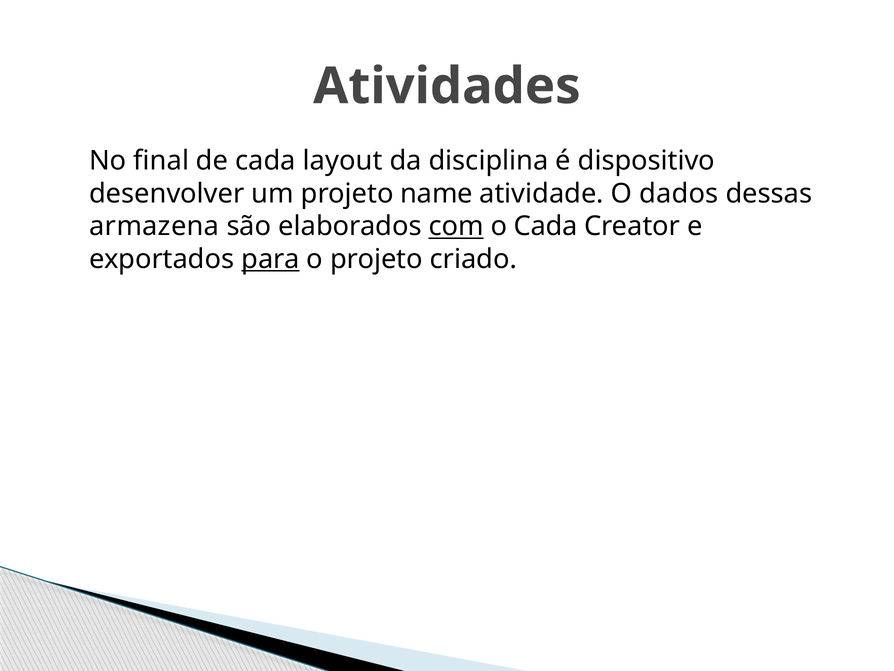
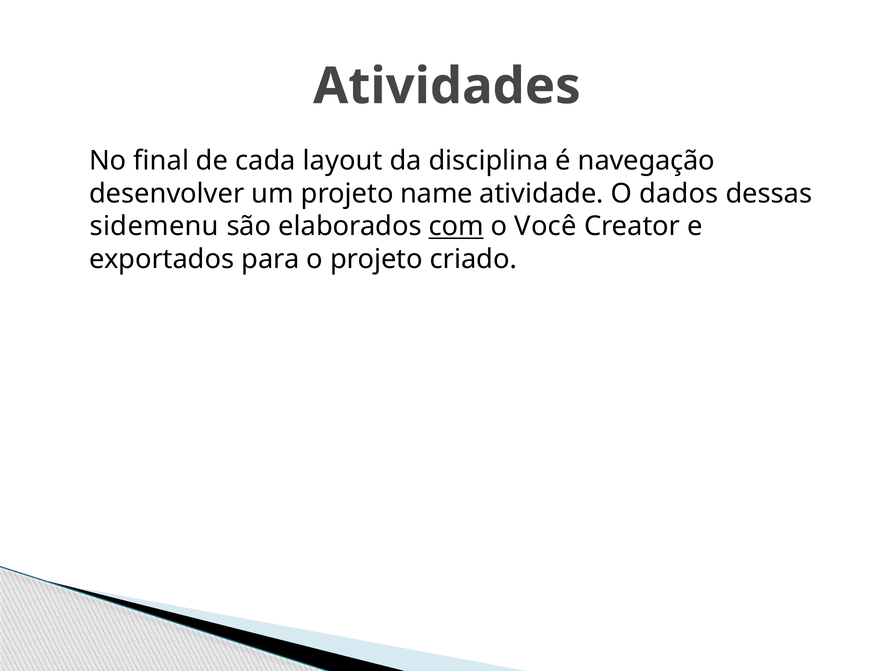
dispositivo: dispositivo -> navegação
armazena: armazena -> sidemenu
o Cada: Cada -> Você
para underline: present -> none
